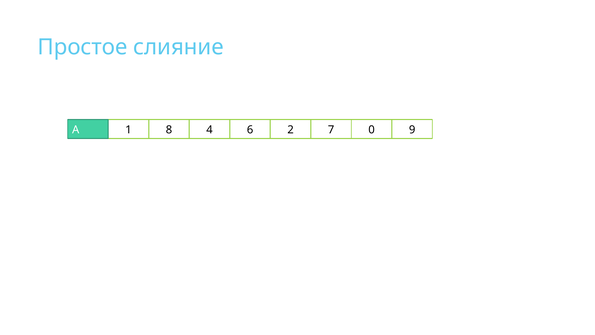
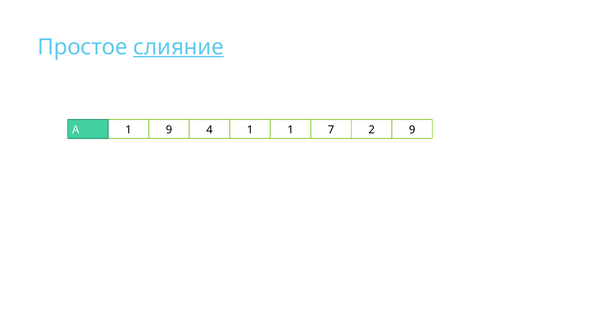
слияние underline: none -> present
1 8: 8 -> 9
4 6: 6 -> 1
A 2: 2 -> 1
0: 0 -> 2
